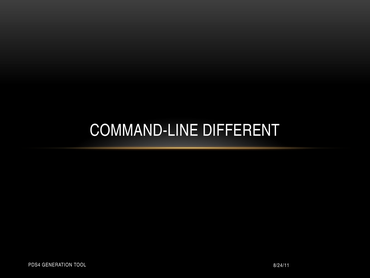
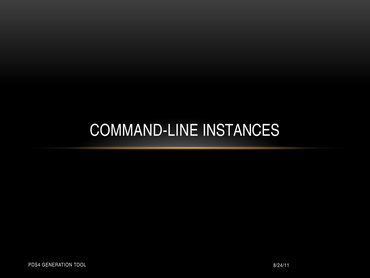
DIFFERENT: DIFFERENT -> INSTANCES
